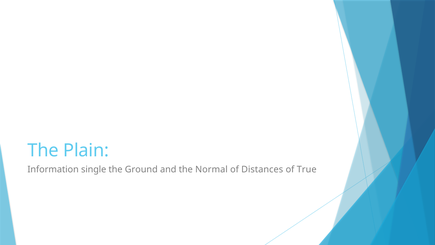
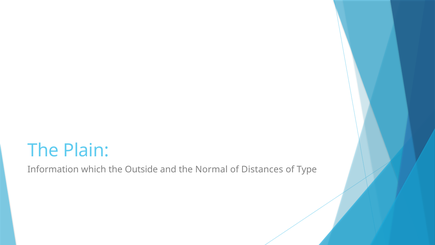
single: single -> which
Ground: Ground -> Outside
True: True -> Type
